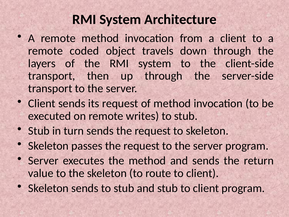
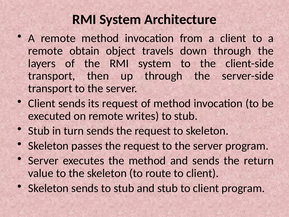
coded: coded -> obtain
